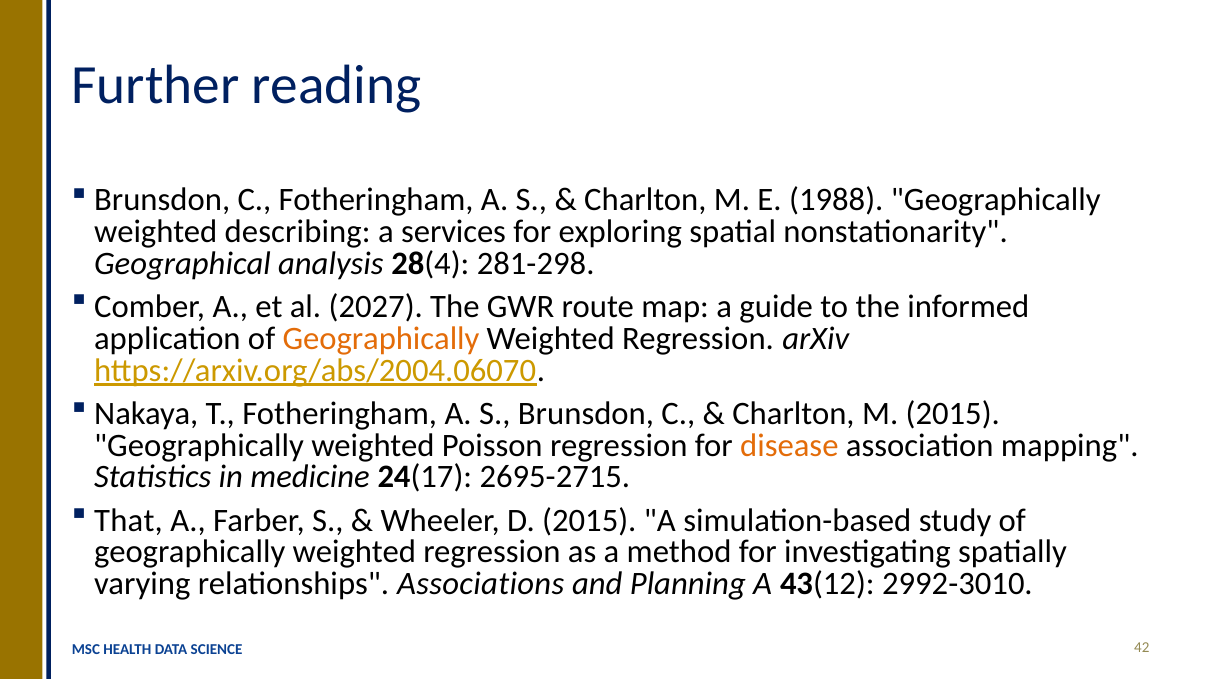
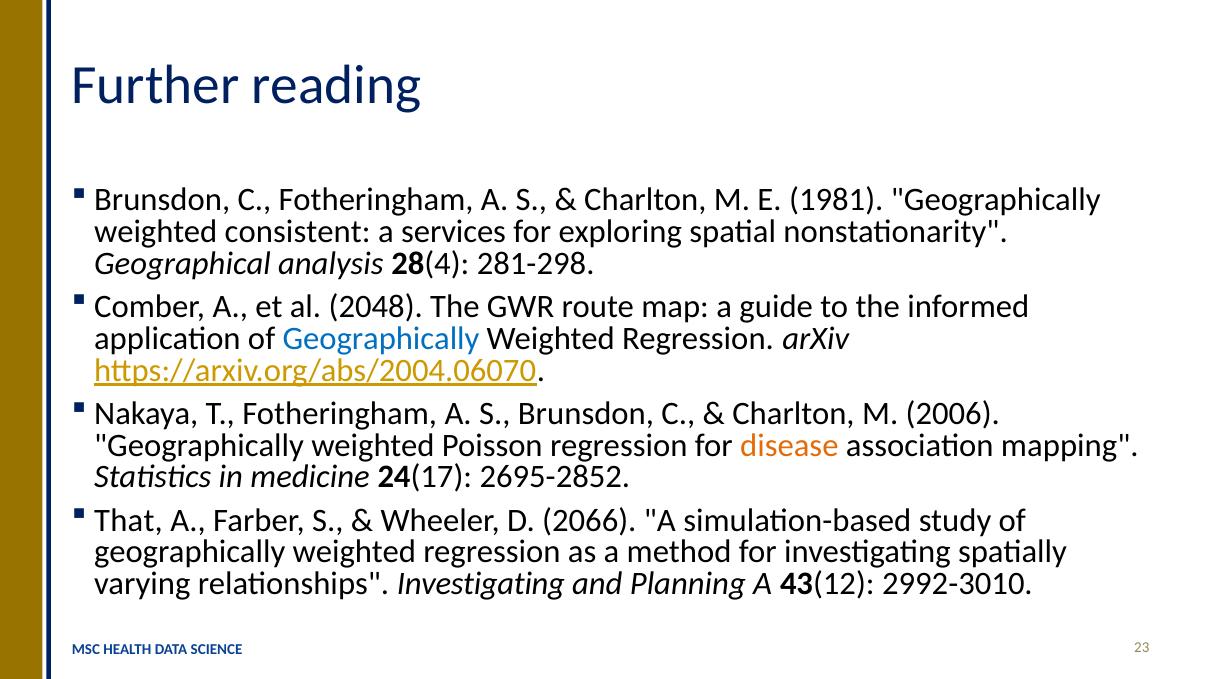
1988: 1988 -> 1981
describing: describing -> consistent
2027: 2027 -> 2048
Geographically at (381, 338) colour: orange -> blue
M 2015: 2015 -> 2006
2695-2715: 2695-2715 -> 2695-2852
D 2015: 2015 -> 2066
relationships Associations: Associations -> Investigating
42: 42 -> 23
